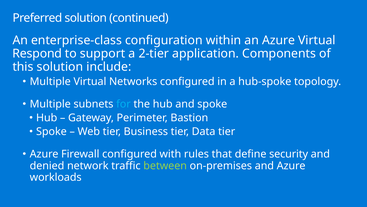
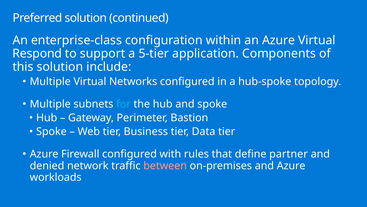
2-tier: 2-tier -> 5-tier
security: security -> partner
between colour: light green -> pink
